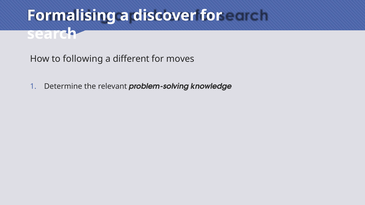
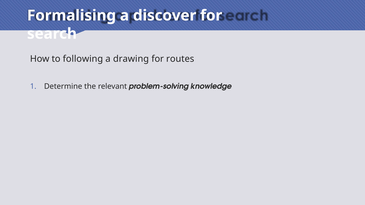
different: different -> drawing
moves: moves -> routes
